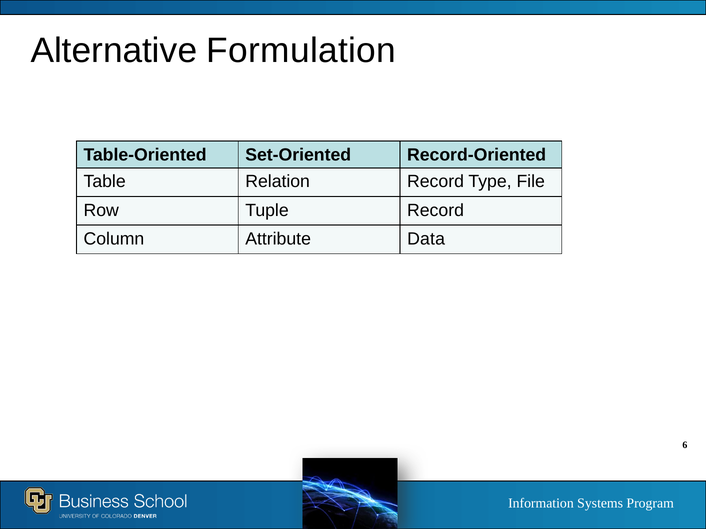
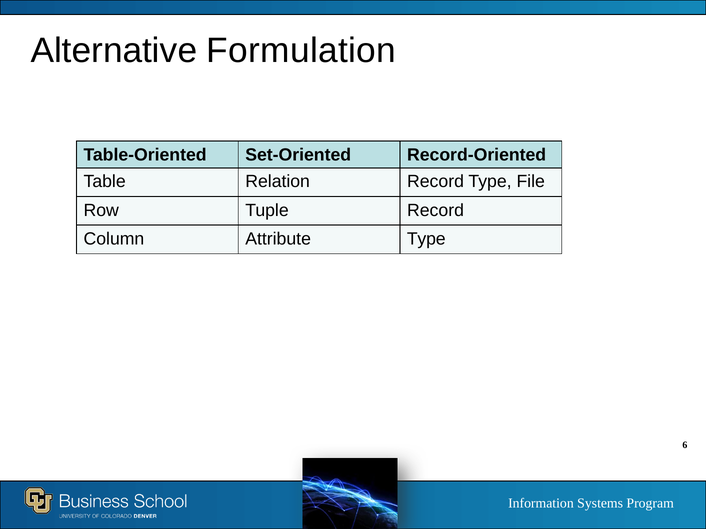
Attribute Data: Data -> Type
